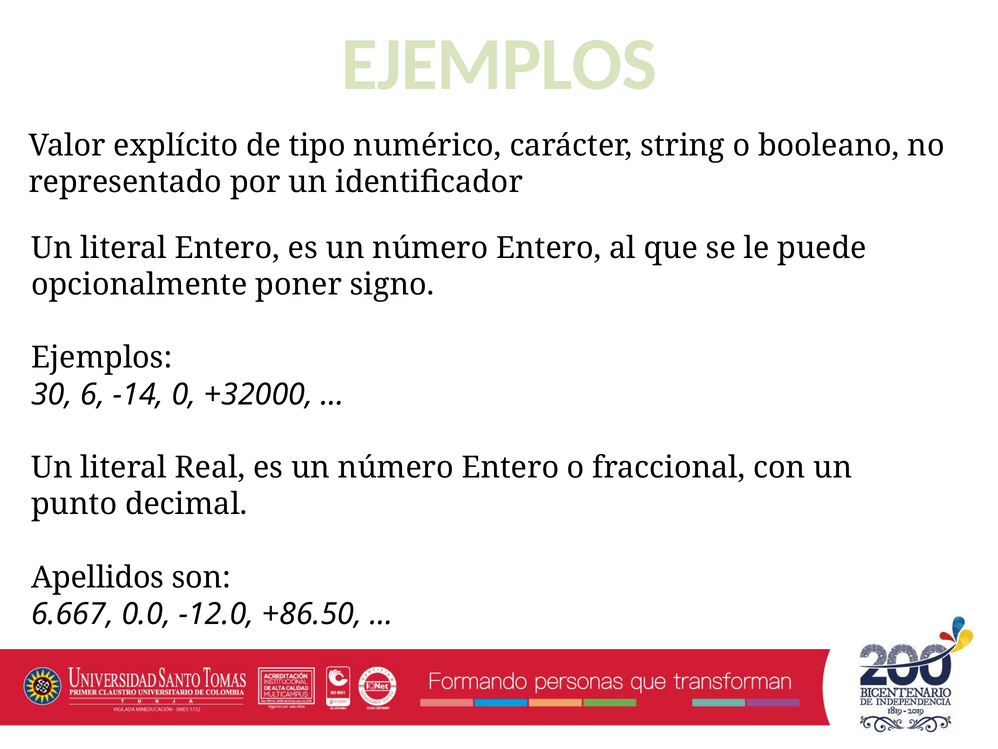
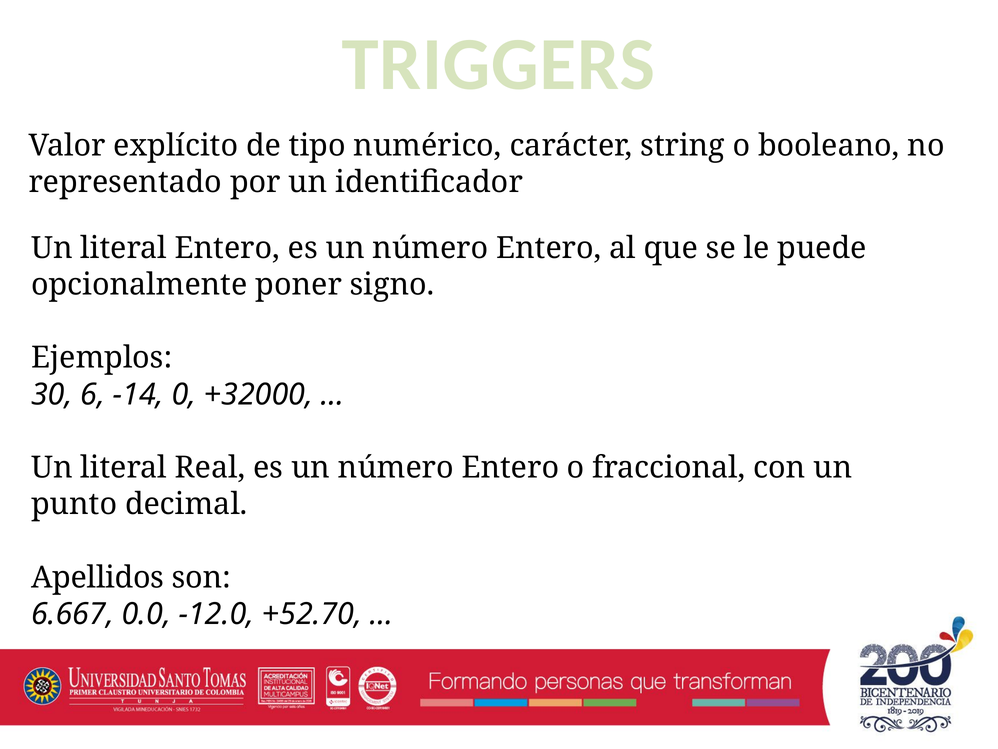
EJEMPLOS at (499, 65): EJEMPLOS -> TRIGGERS
+86.50: +86.50 -> +52.70
